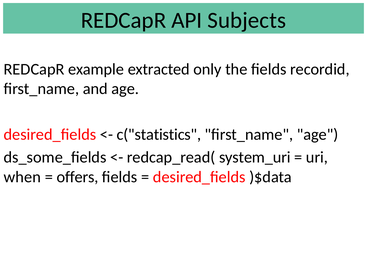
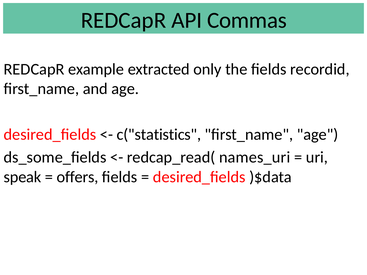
Subjects: Subjects -> Commas
system_uri: system_uri -> names_uri
when: when -> speak
